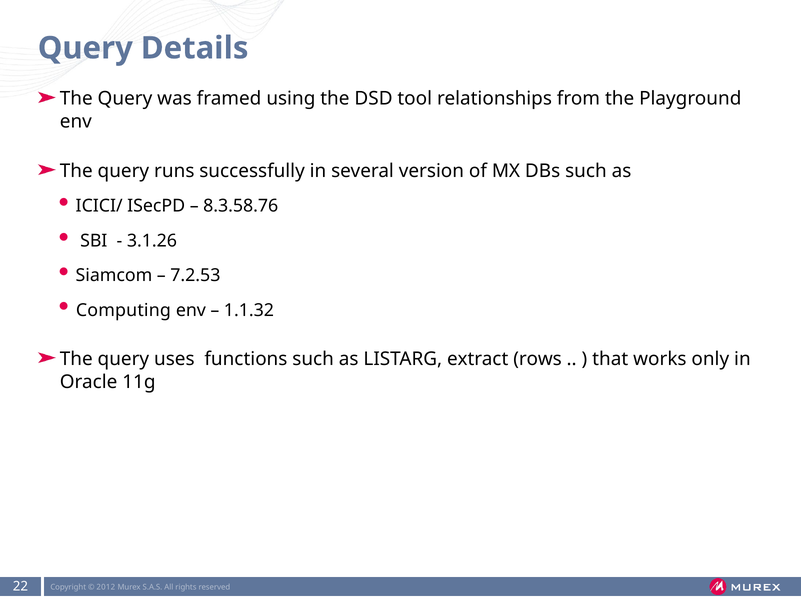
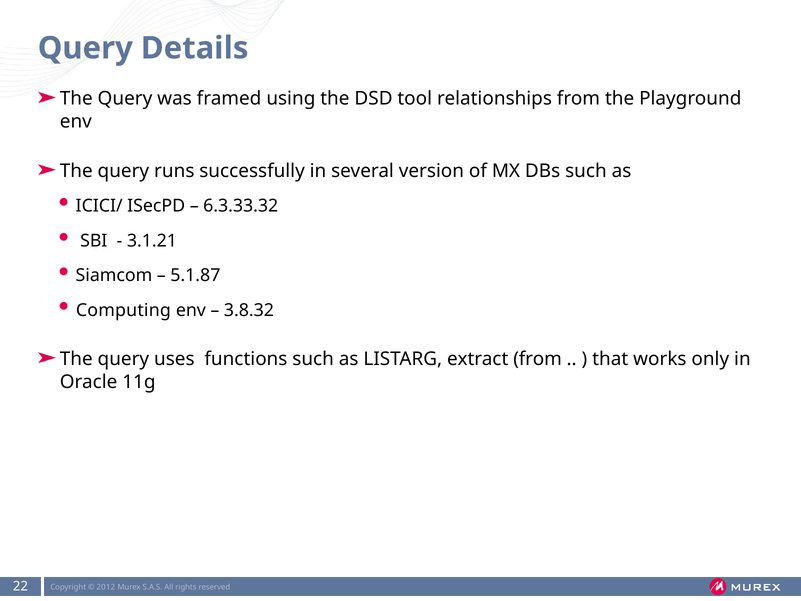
8.3.58.76: 8.3.58.76 -> 6.3.33.32
3.1.26: 3.1.26 -> 3.1.21
7.2.53: 7.2.53 -> 5.1.87
1.1.32: 1.1.32 -> 3.8.32
extract rows: rows -> from
